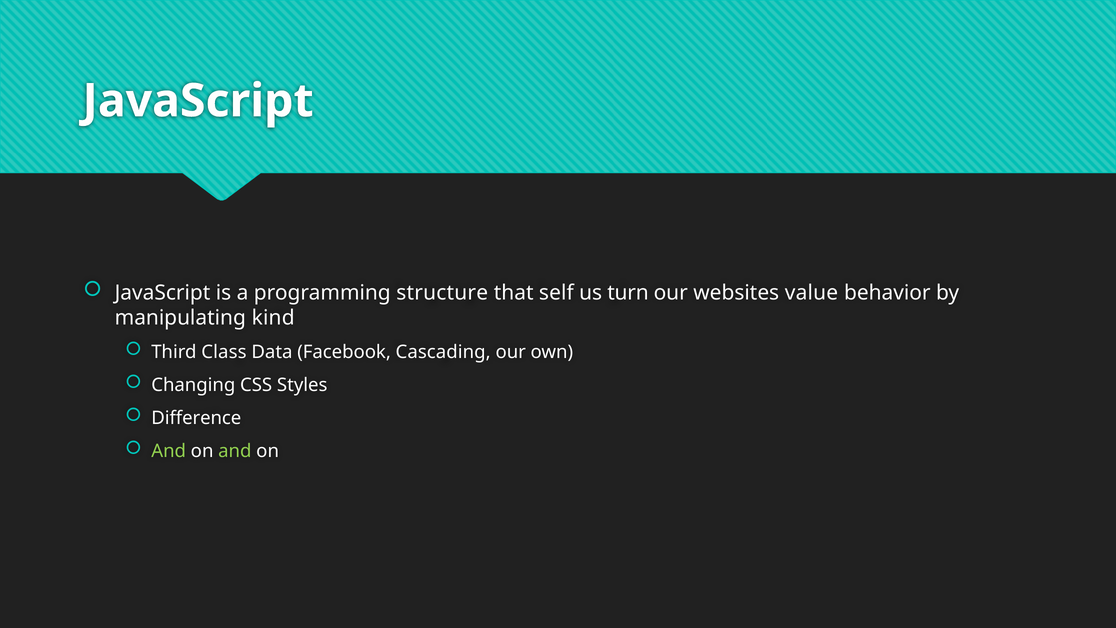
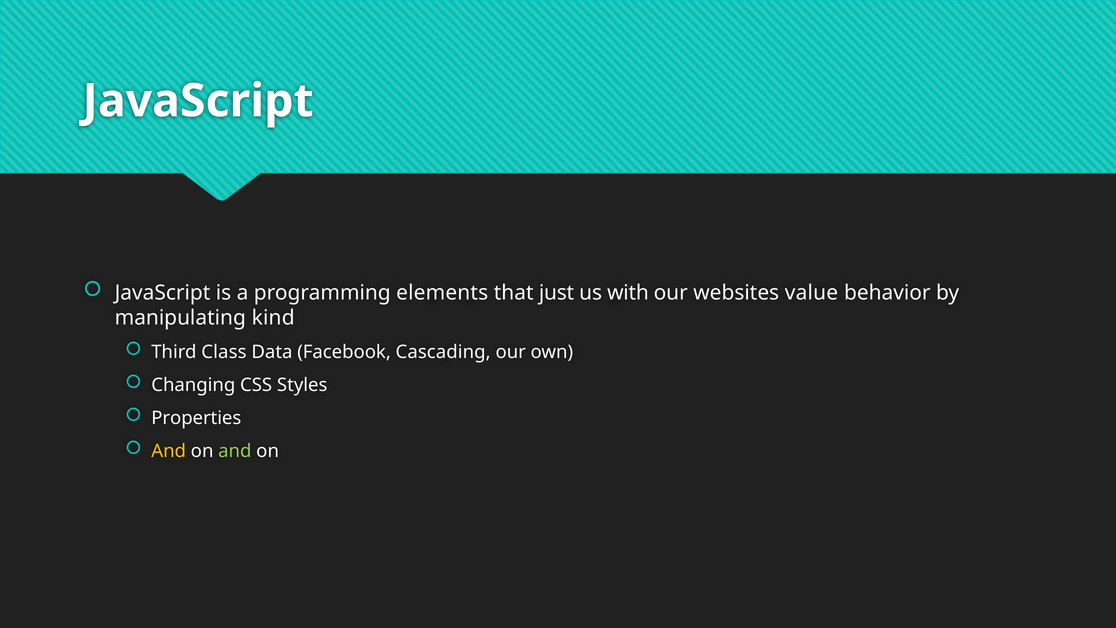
structure: structure -> elements
self: self -> just
turn: turn -> with
Difference: Difference -> Properties
And at (169, 451) colour: light green -> yellow
